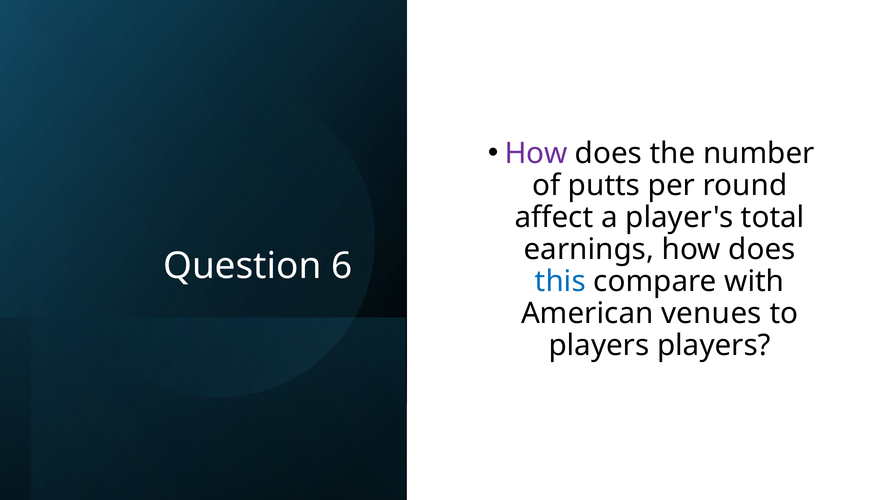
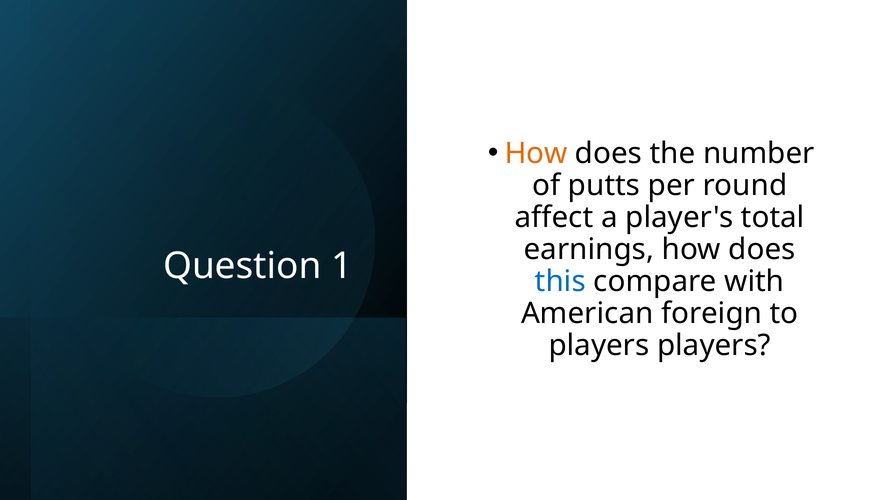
How at (536, 153) colour: purple -> orange
6: 6 -> 1
venues: venues -> foreign
